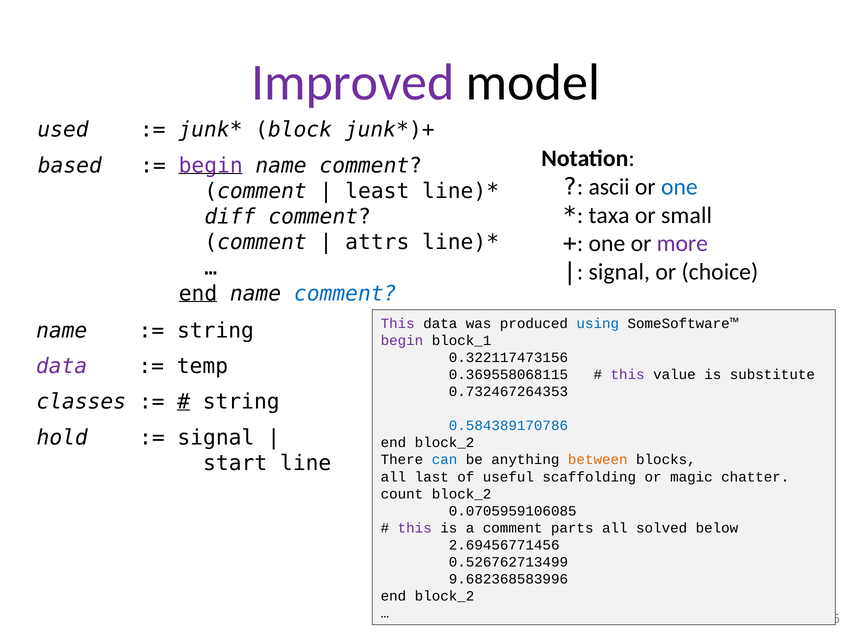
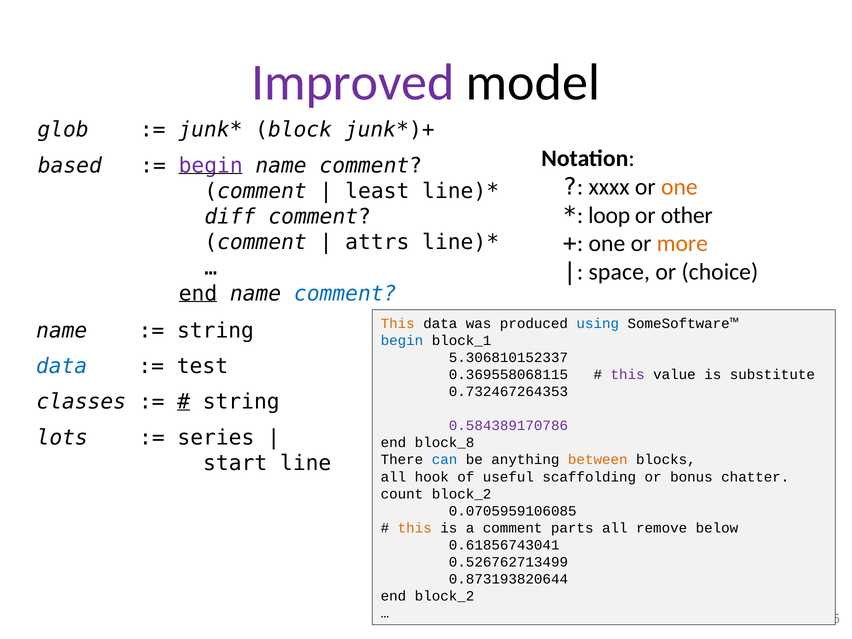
used: used -> glob
ascii: ascii -> xxxx
one at (679, 187) colour: blue -> orange
taxa: taxa -> loop
small: small -> other
more colour: purple -> orange
signal at (619, 272): signal -> space
This at (398, 323) colour: purple -> orange
begin at (402, 341) colour: purple -> blue
0.322117473156: 0.322117473156 -> 5.306810152337
data at (62, 366) colour: purple -> blue
temp: temp -> test
0.584389170786 colour: blue -> purple
hold: hold -> lots
signal at (216, 438): signal -> series
block_2 at (445, 443): block_2 -> block_8
last: last -> hook
magic: magic -> bonus
this at (415, 528) colour: purple -> orange
solved: solved -> remove
2.69456771456: 2.69456771456 -> 0.61856743041
9.682368583996: 9.682368583996 -> 0.873193820644
